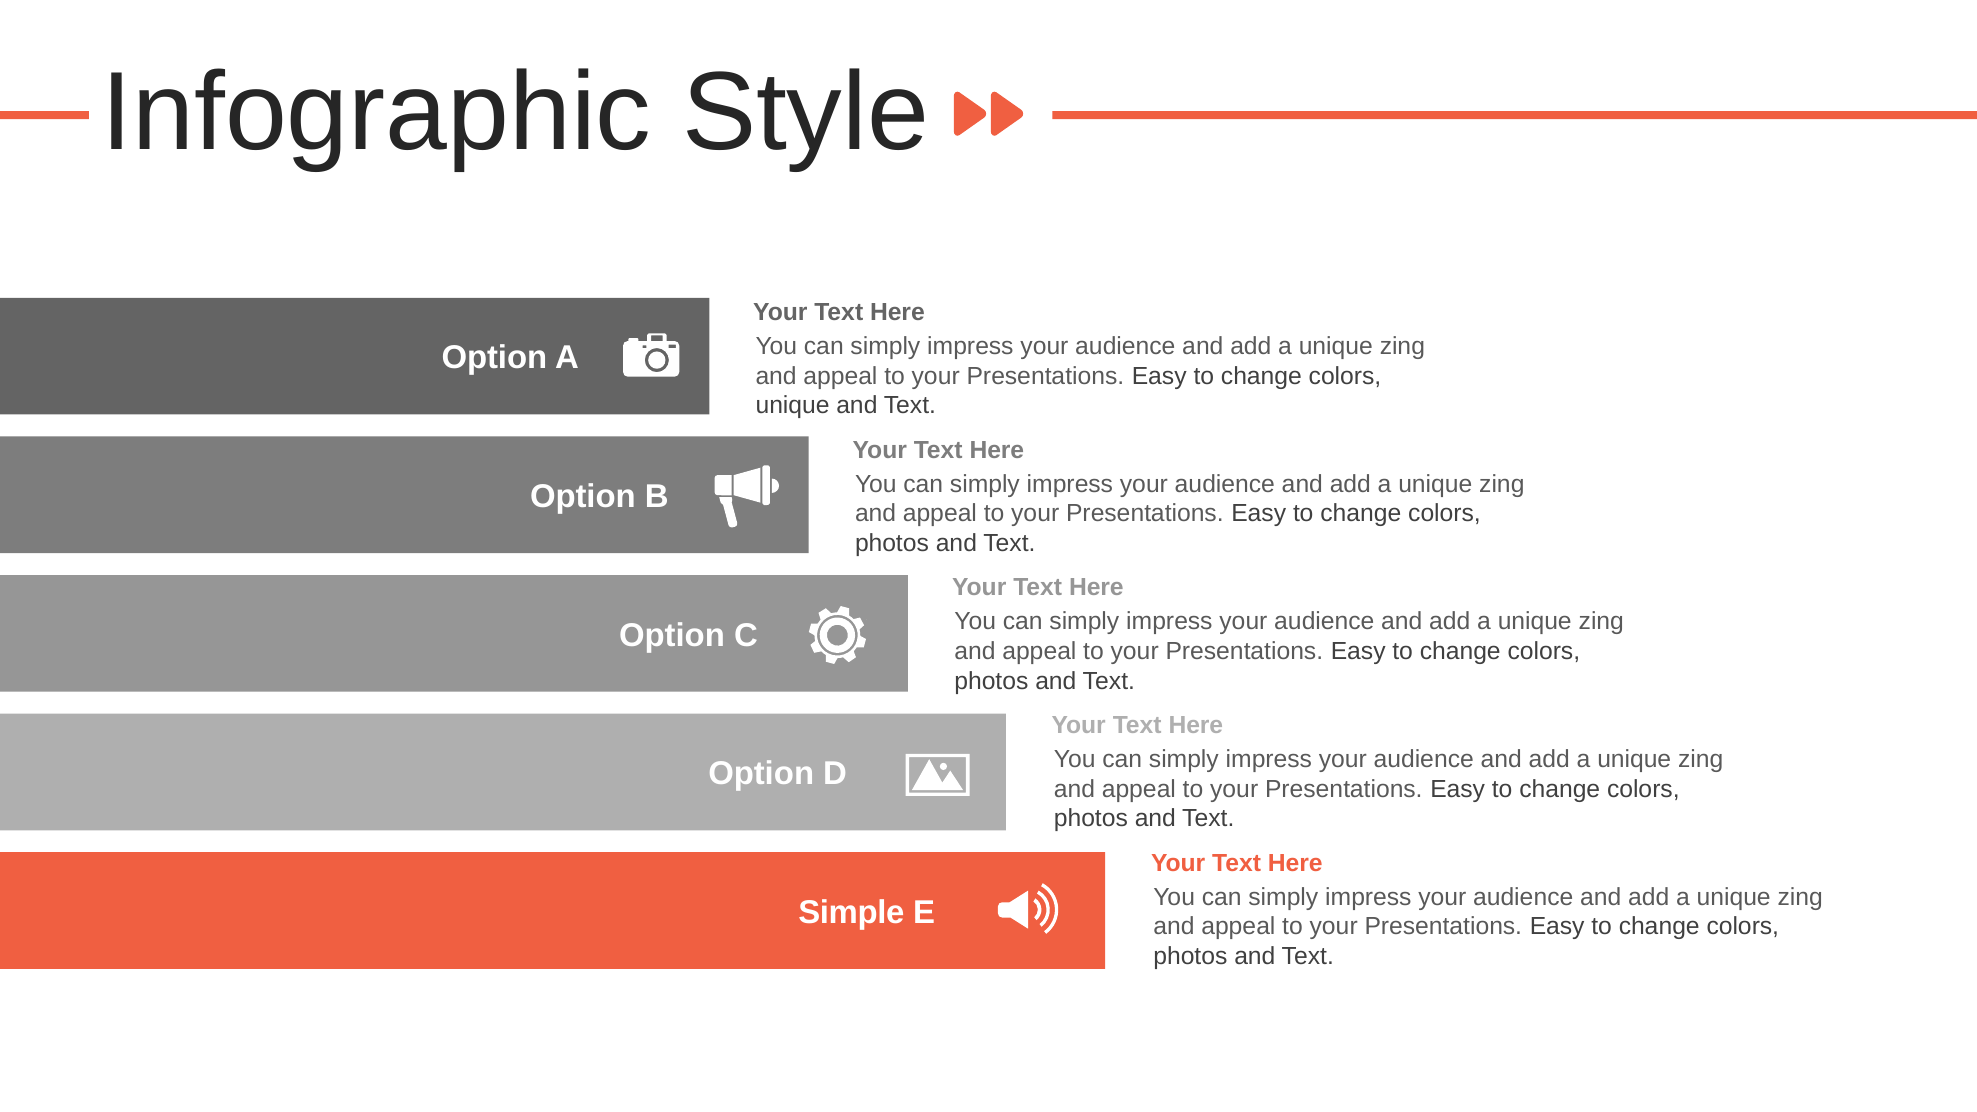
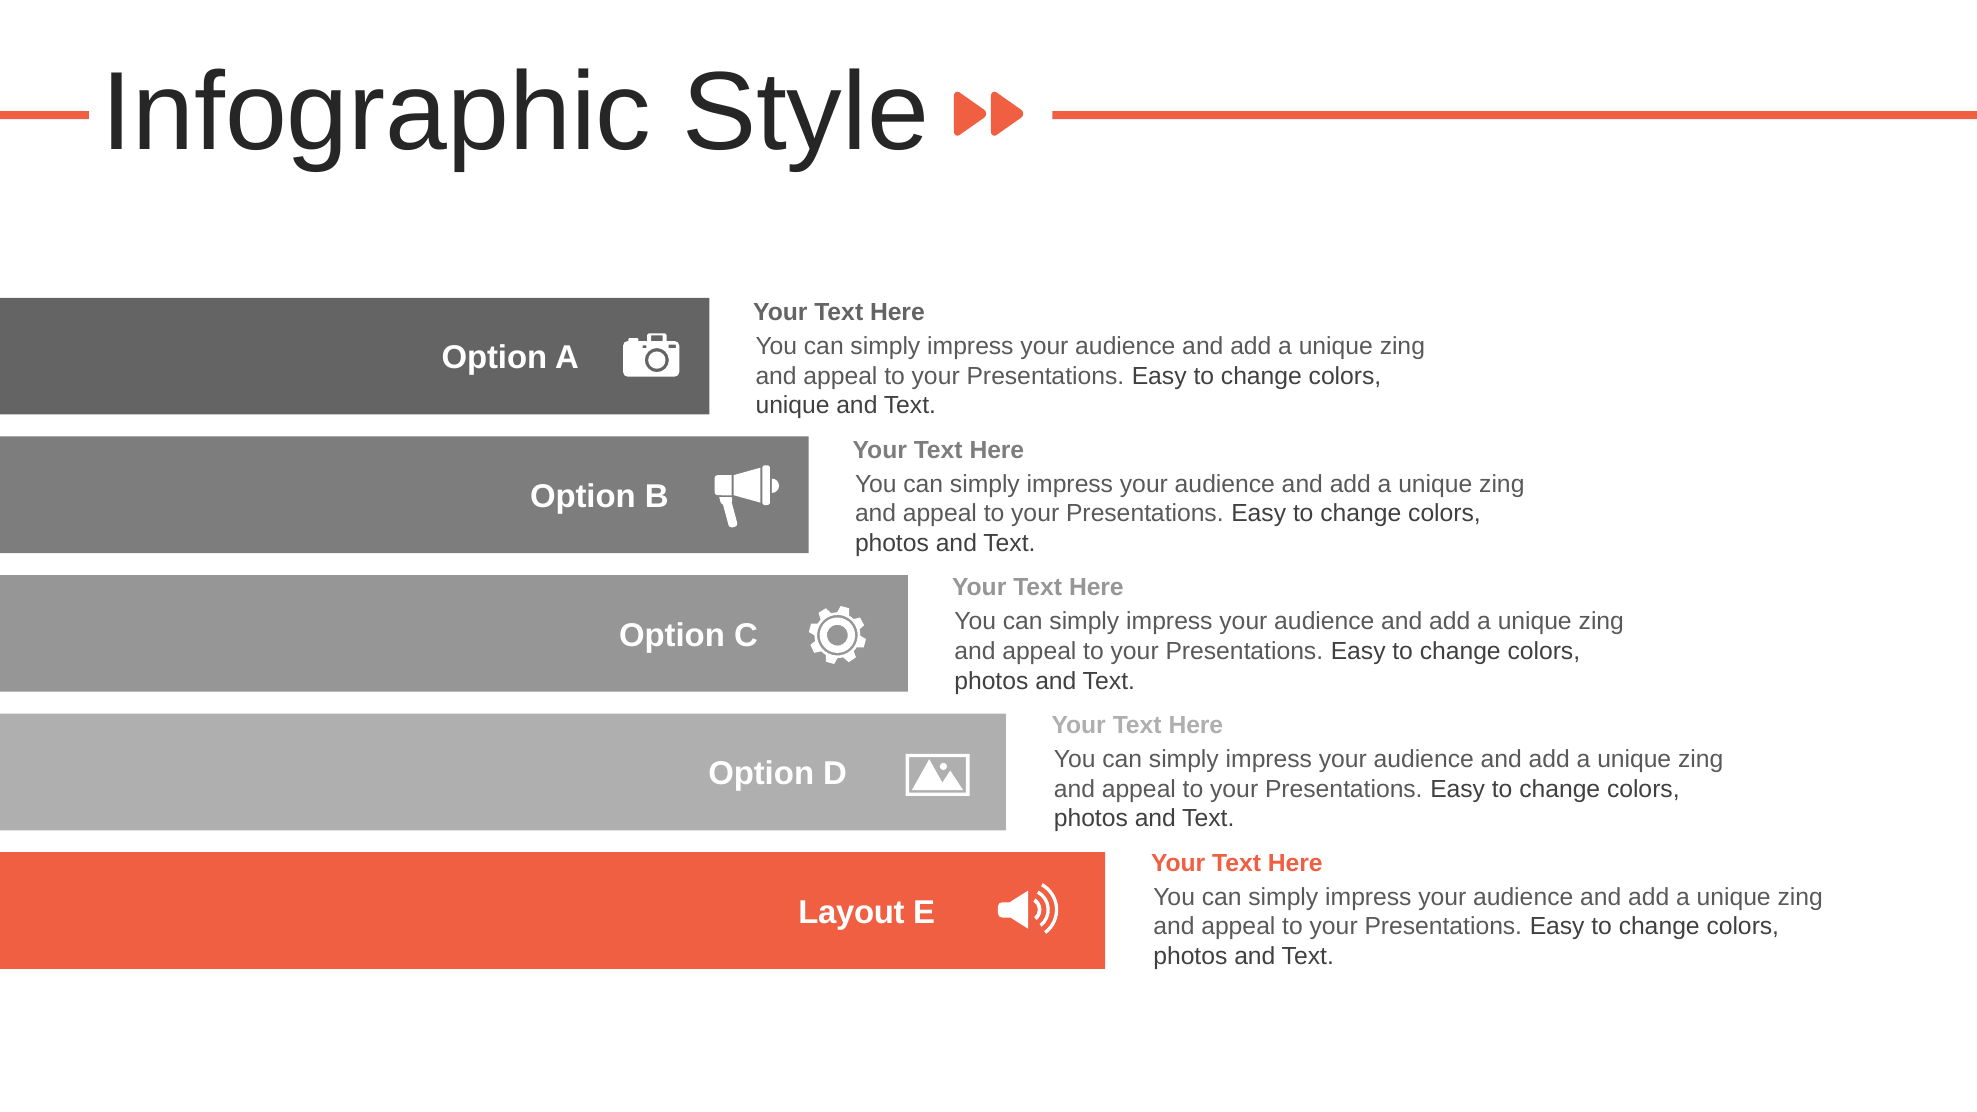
Simple: Simple -> Layout
